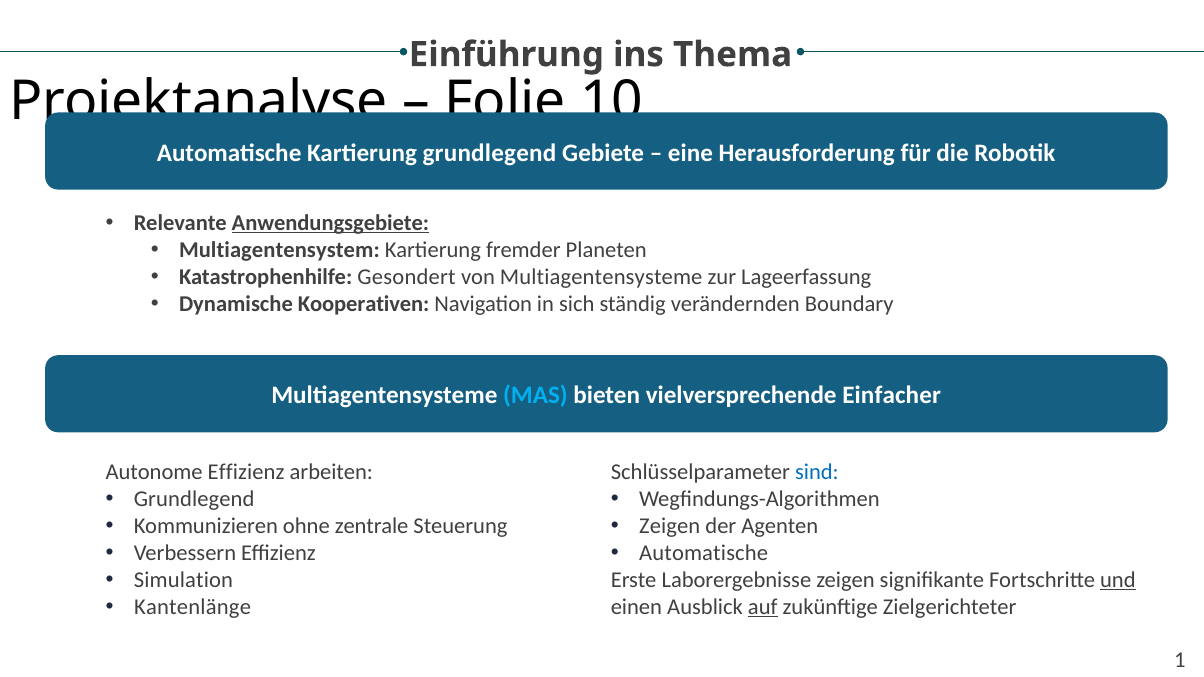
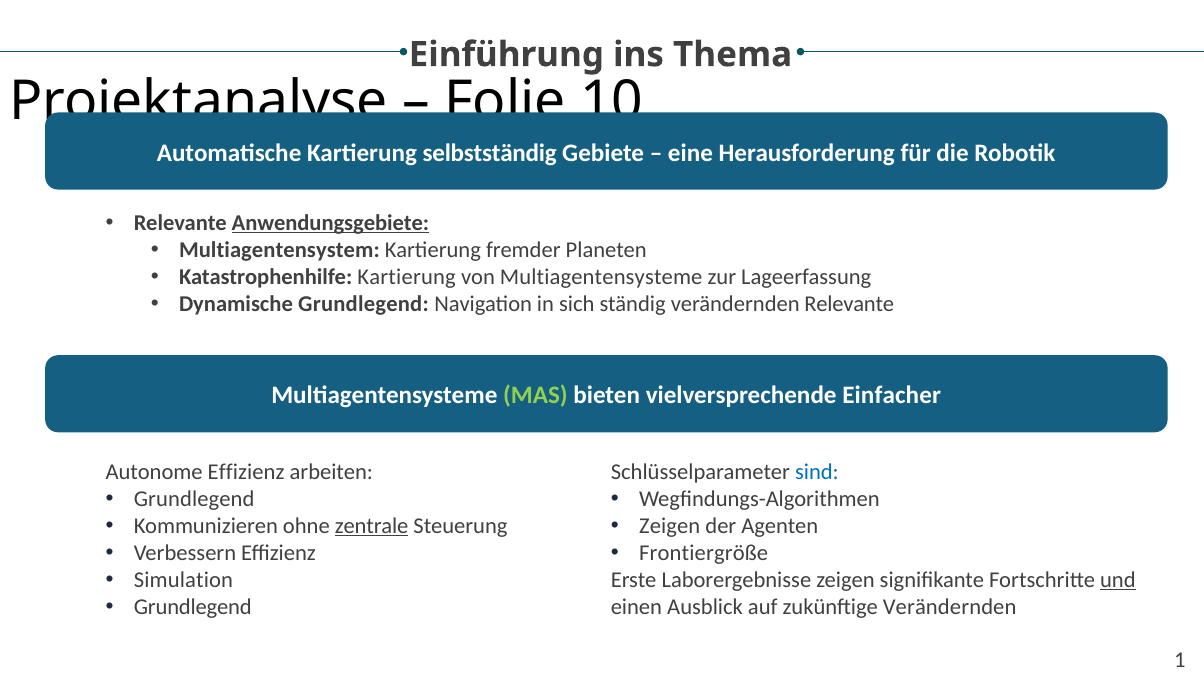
Kartierung grundlegend: grundlegend -> selbstständig
Katastrophenhilfe Gesondert: Gesondert -> Kartierung
Dynamische Kooperativen: Kooperativen -> Grundlegend
verändernden Boundary: Boundary -> Relevante
MAS colour: light blue -> light green
zentrale underline: none -> present
Automatische at (704, 553): Automatische -> Frontiergröße
Kantenlänge at (193, 607): Kantenlänge -> Grundlegend
auf underline: present -> none
zukünftige Zielgerichteter: Zielgerichteter -> Verändernden
